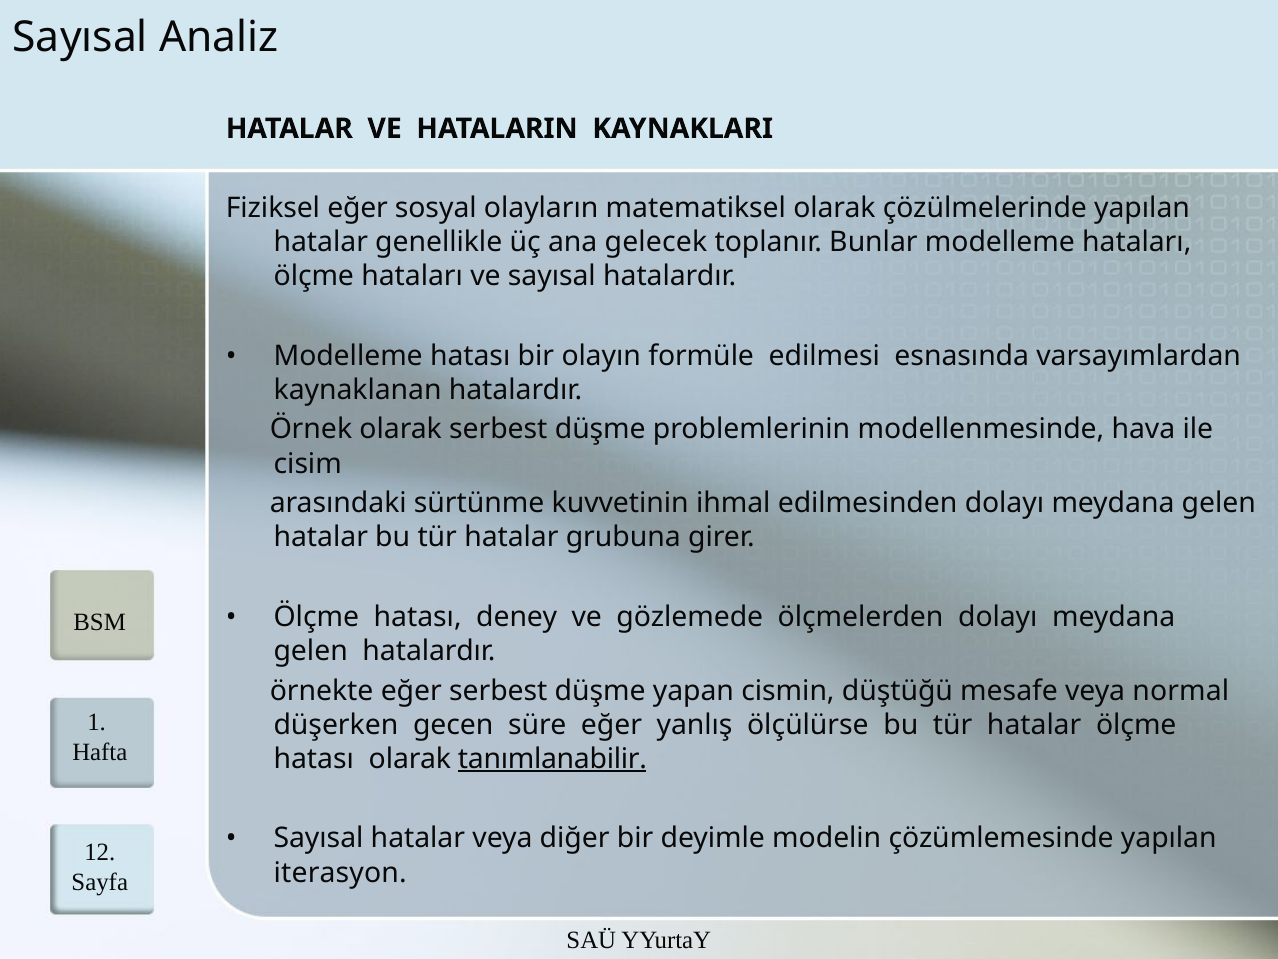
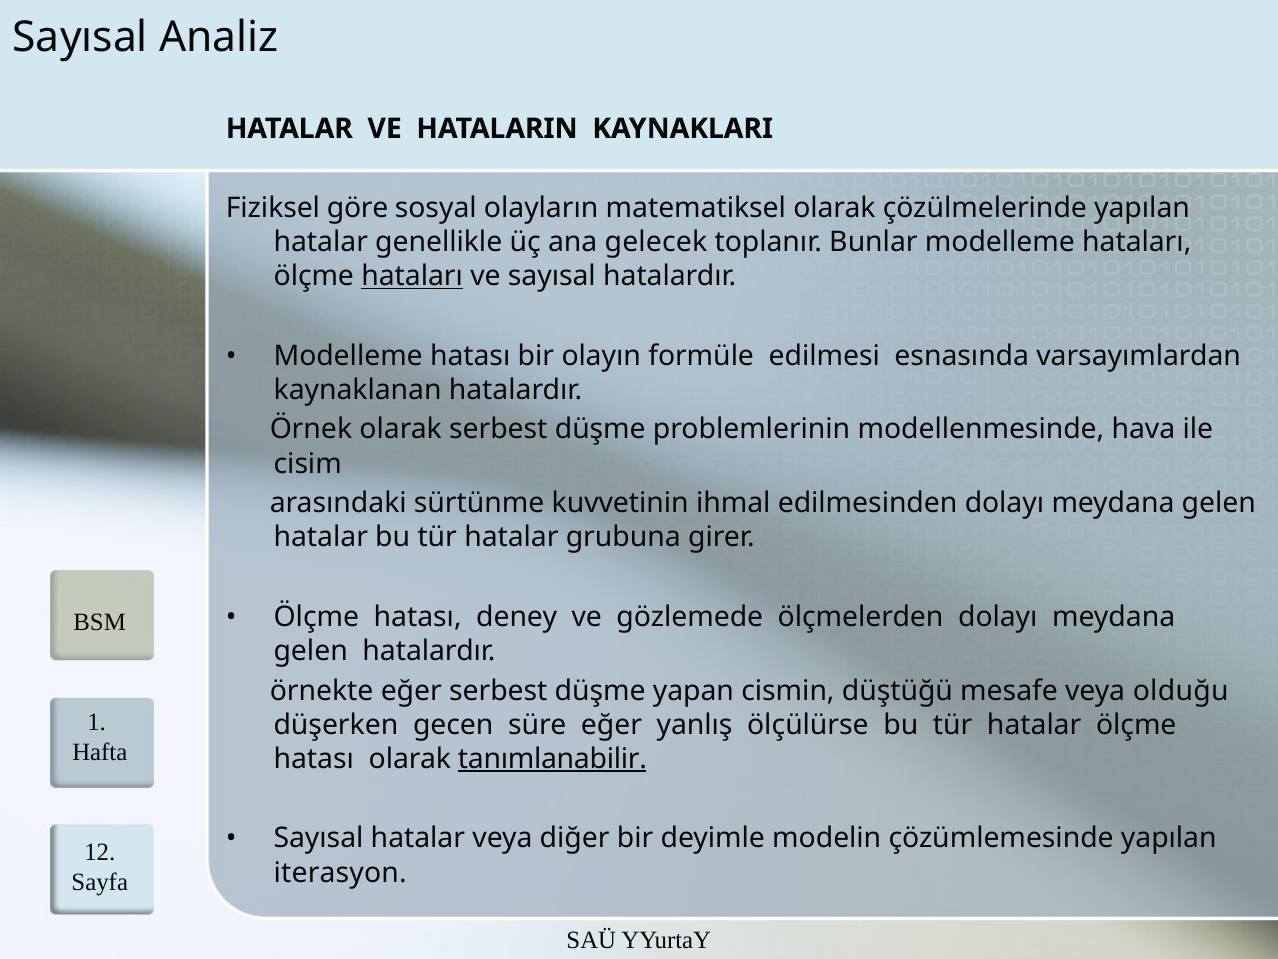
Fiziksel eğer: eğer -> göre
hataları at (412, 276) underline: none -> present
normal: normal -> olduğu
